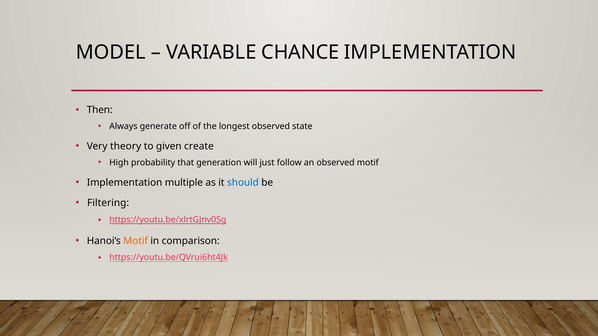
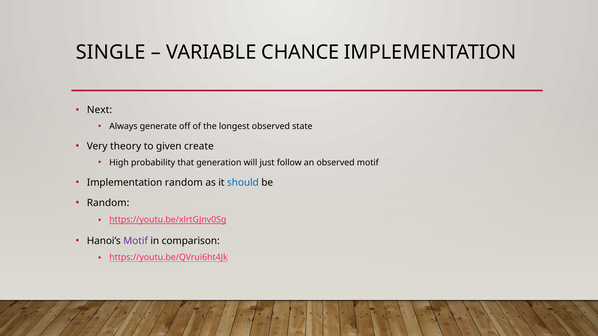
MODEL: MODEL -> SINGLE
Then: Then -> Next
Implementation multiple: multiple -> random
Filtering at (108, 203): Filtering -> Random
Motif at (136, 241) colour: orange -> purple
